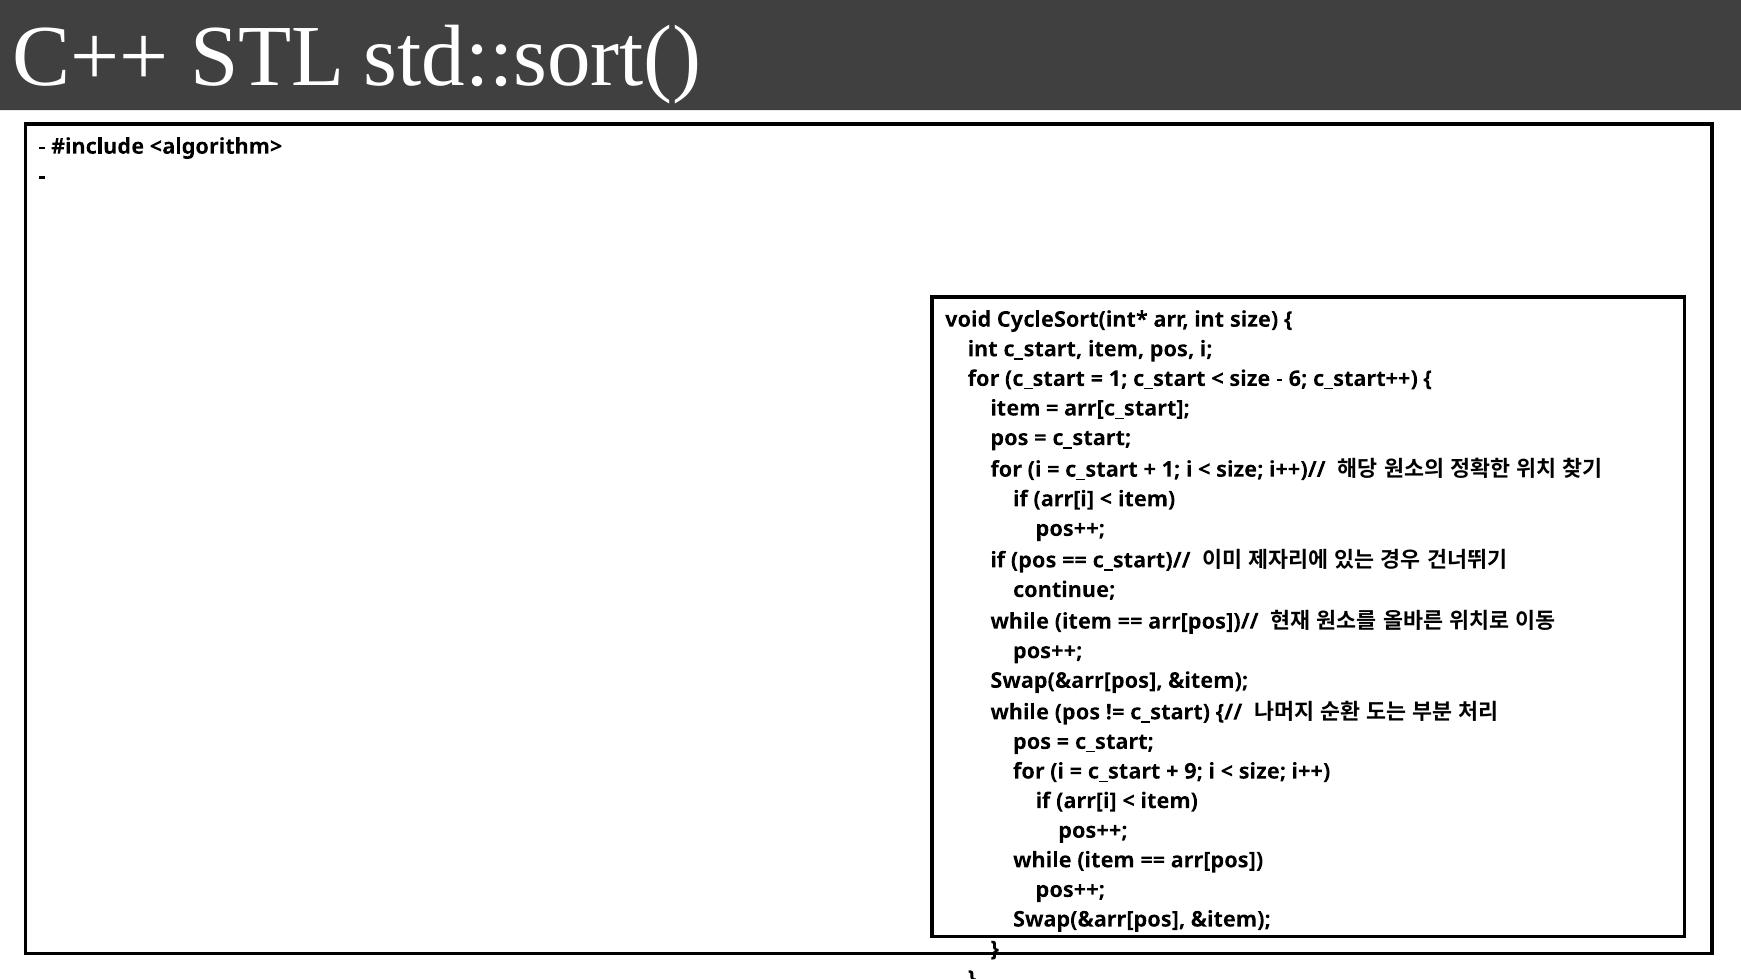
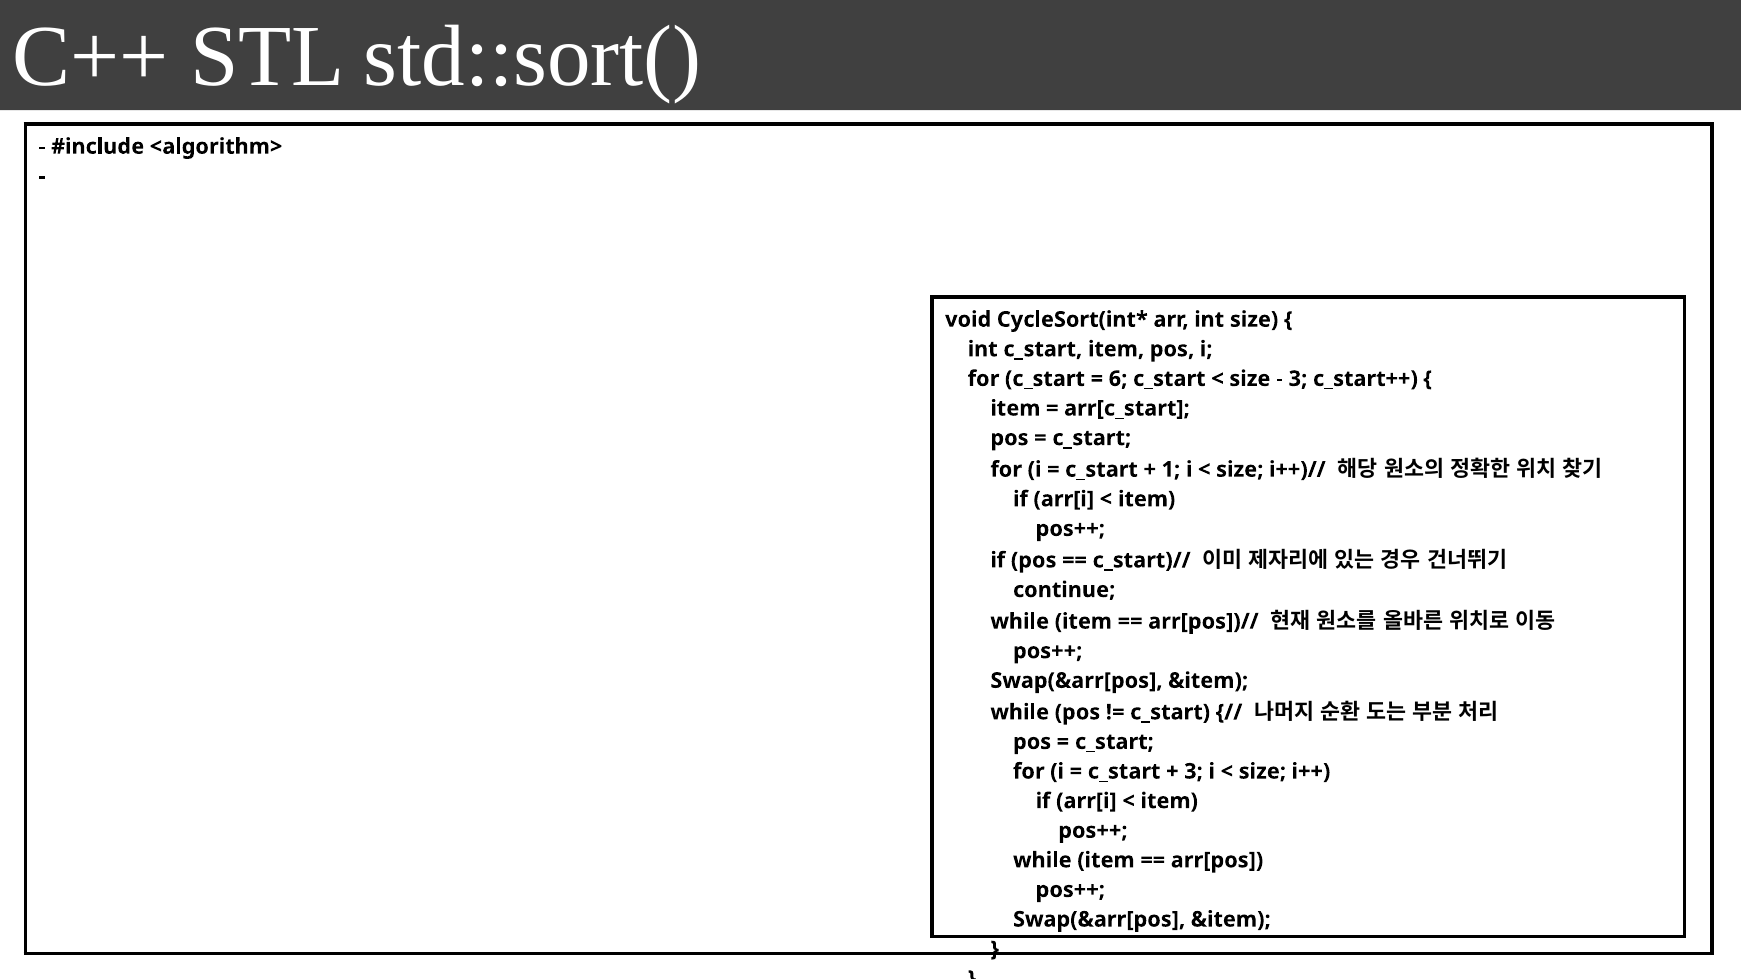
1 at (1118, 379): 1 -> 6
6 at (1298, 379): 6 -> 3
9 at (1193, 772): 9 -> 3
